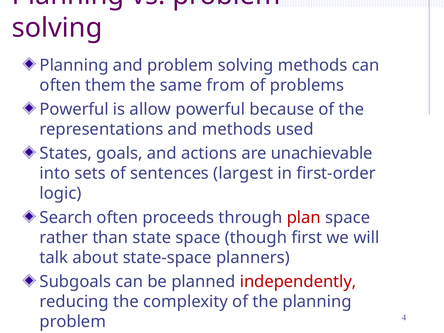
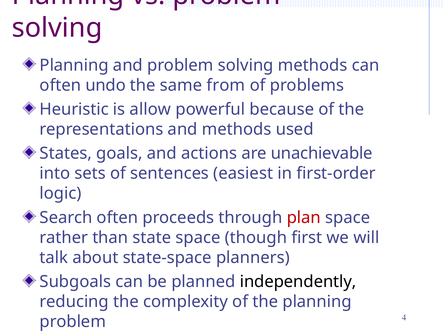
them: them -> undo
Powerful at (74, 109): Powerful -> Heuristic
largest: largest -> easiest
independently colour: red -> black
